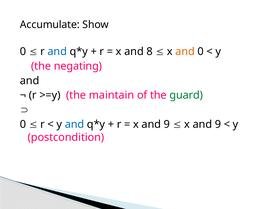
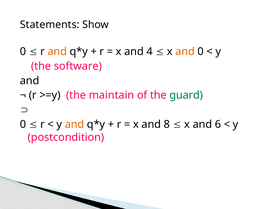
Accumulate: Accumulate -> Statements
and at (57, 51) colour: blue -> orange
8: 8 -> 4
negating: negating -> software
and at (75, 124) colour: blue -> orange
9 at (167, 124): 9 -> 8
9 at (218, 124): 9 -> 6
